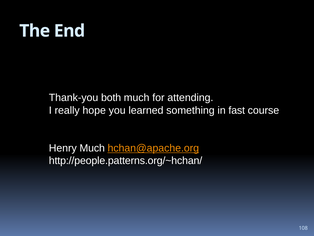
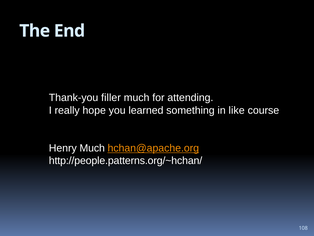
both: both -> filler
fast: fast -> like
